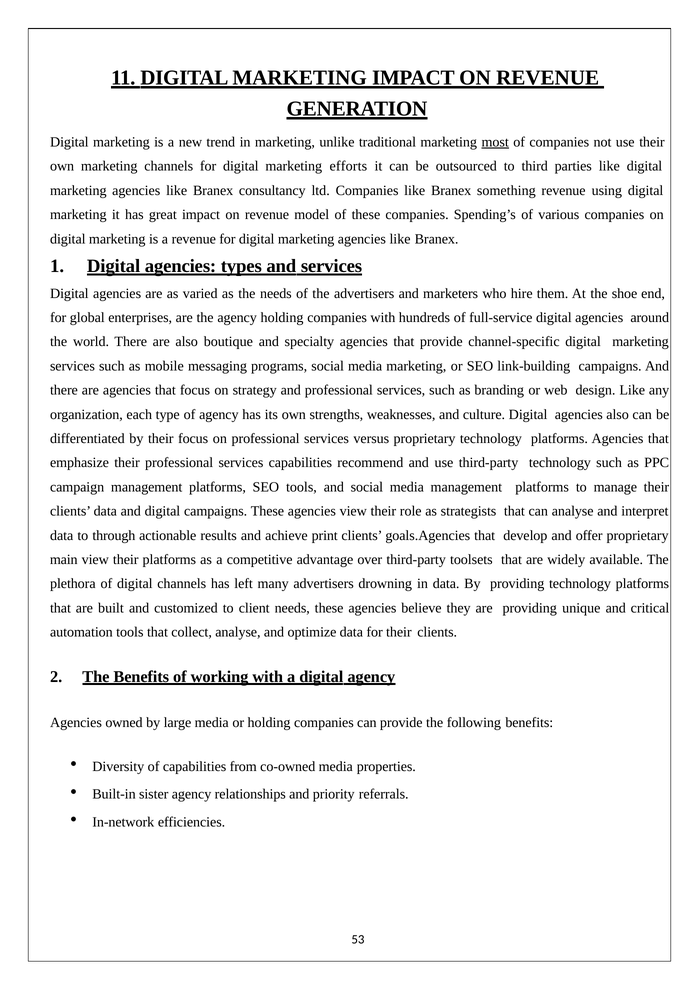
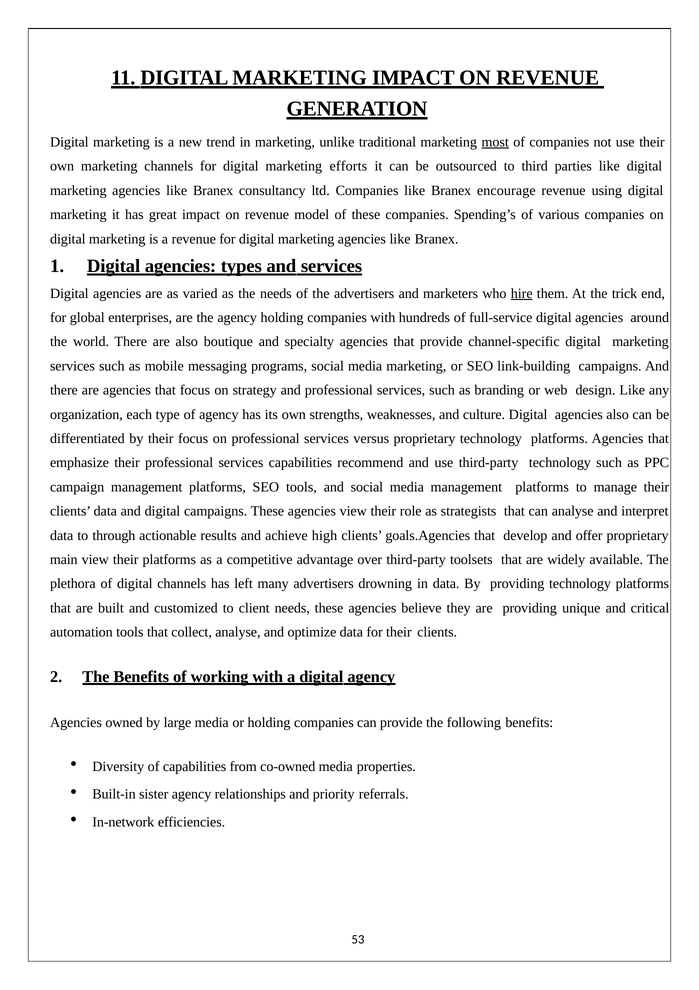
something: something -> encourage
hire underline: none -> present
shoe: shoe -> trick
print: print -> high
